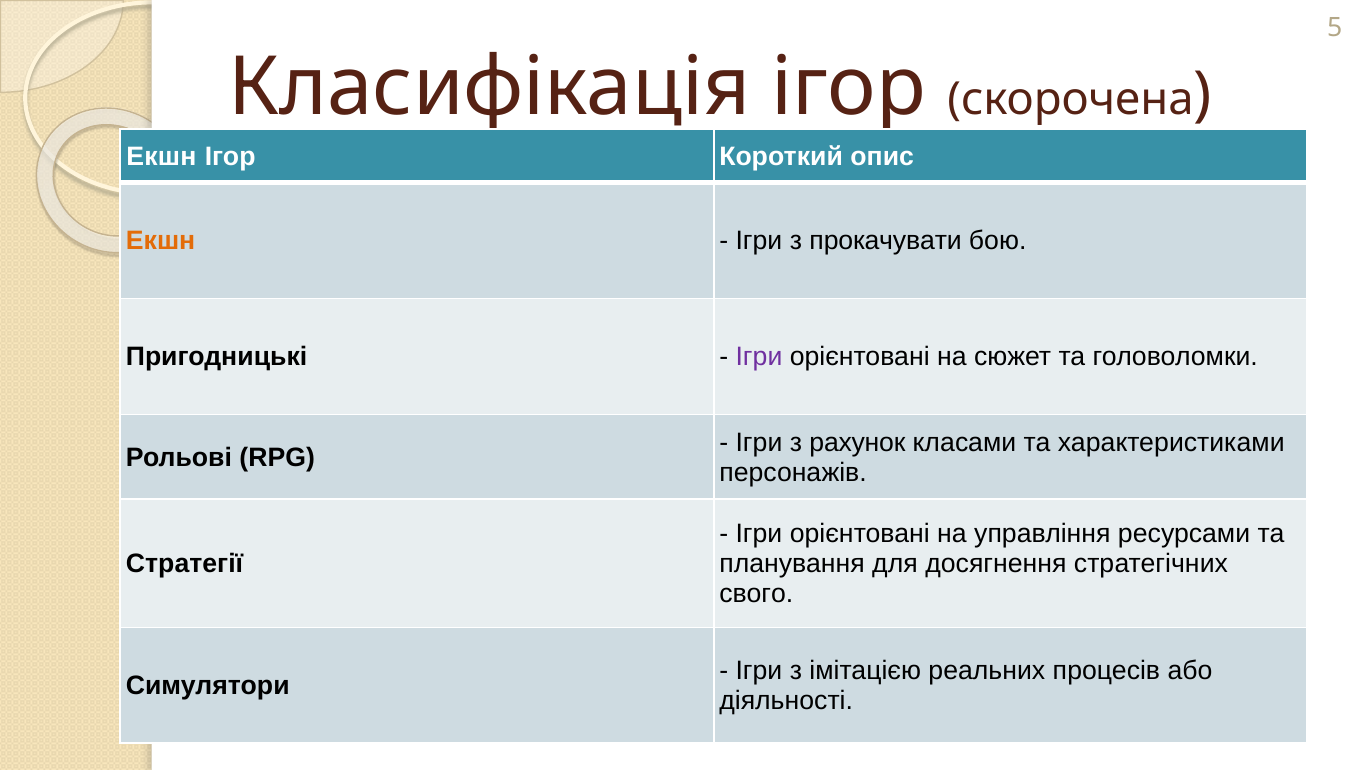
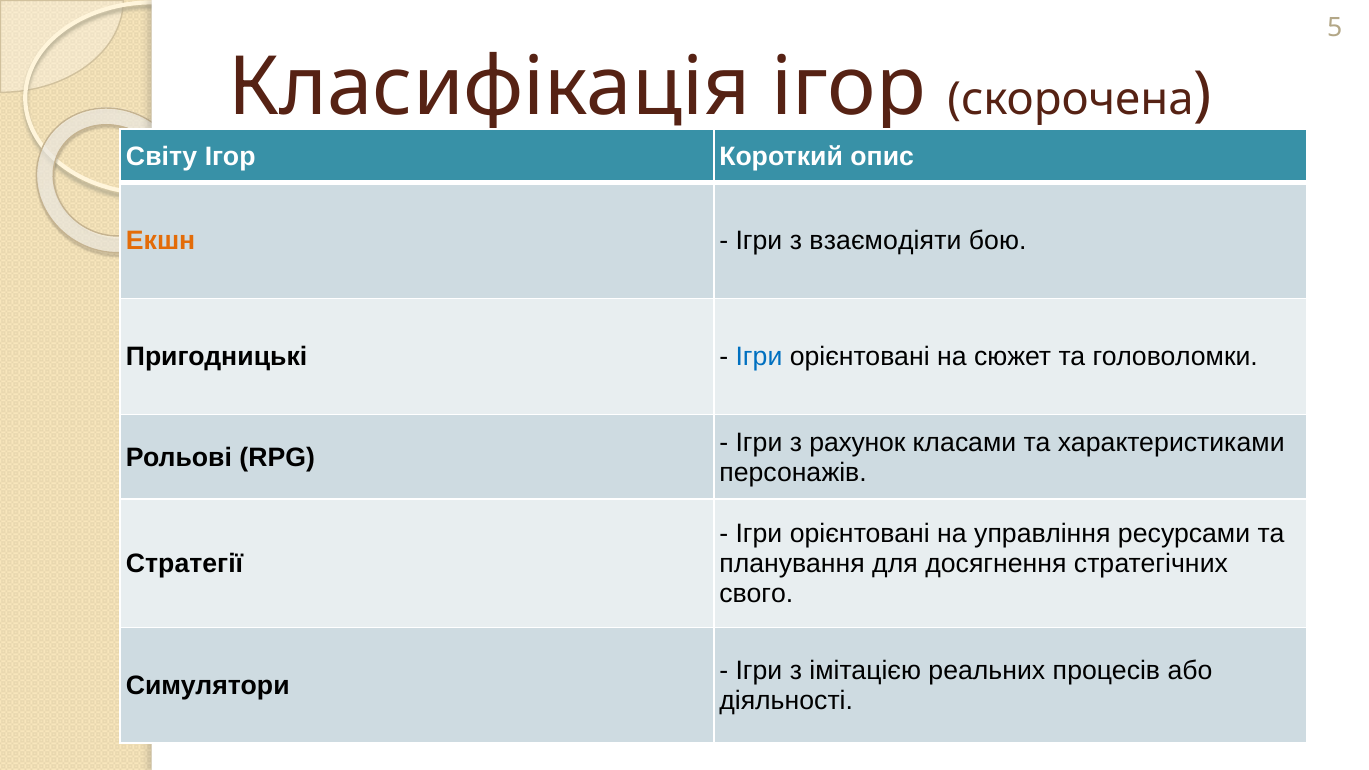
Екшн at (161, 156): Екшн -> Світу
прокачувати: прокачувати -> взаємодіяти
Ігри at (759, 357) colour: purple -> blue
